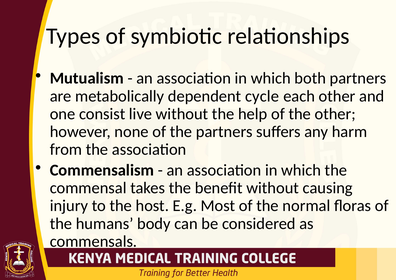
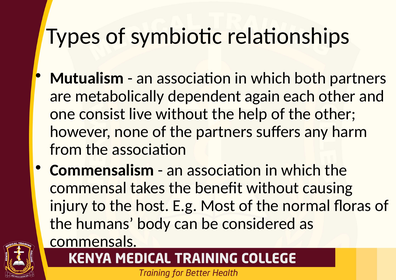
cycle: cycle -> again
